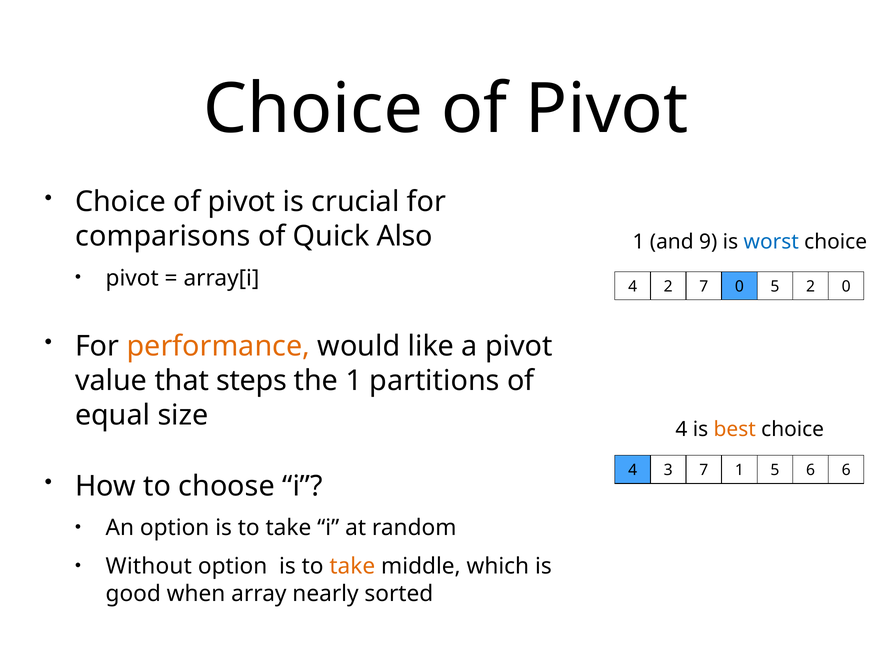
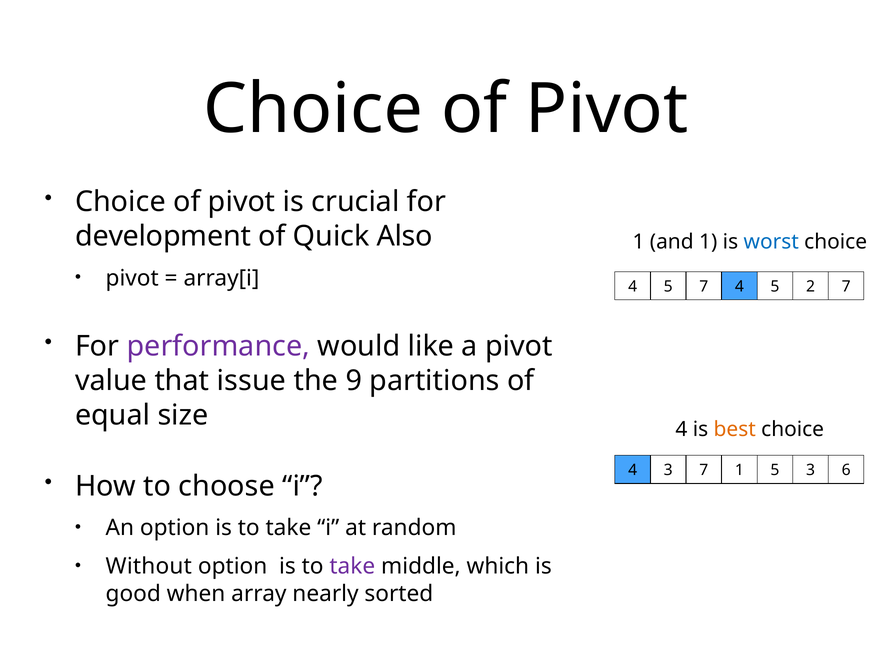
comparisons: comparisons -> development
and 9: 9 -> 1
2 at (668, 286): 2 -> 5
0 at (739, 286): 0 -> 4
2 0: 0 -> 7
performance colour: orange -> purple
steps: steps -> issue
the 1: 1 -> 9
5 6: 6 -> 3
take at (352, 566) colour: orange -> purple
